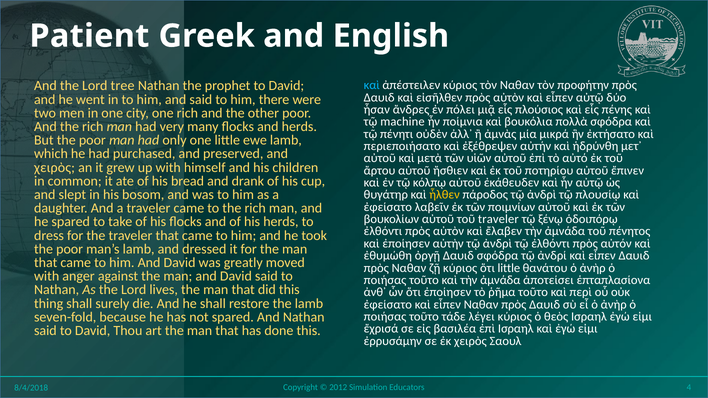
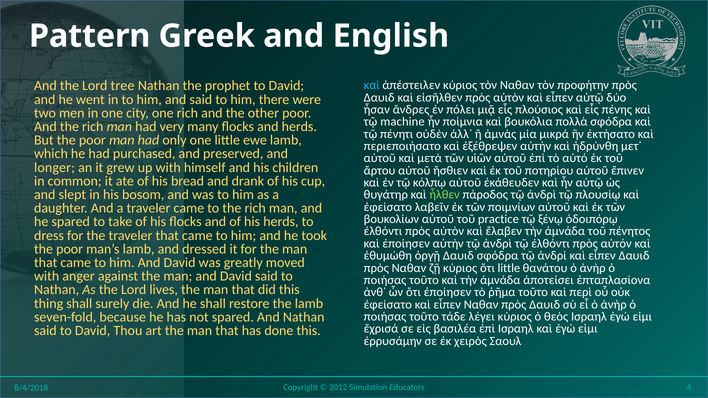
Patient: Patient -> Pattern
χειρὸς at (55, 168): χειρὸς -> longer
ἦλθεν colour: yellow -> light green
τοῦ traveler: traveler -> practice
